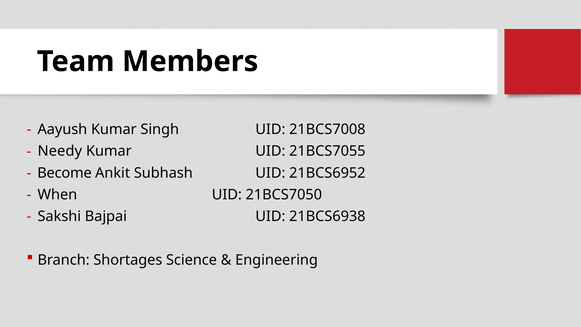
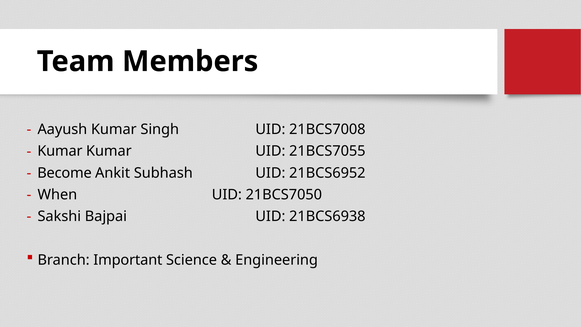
Needy at (60, 151): Needy -> Kumar
Shortages: Shortages -> Important
